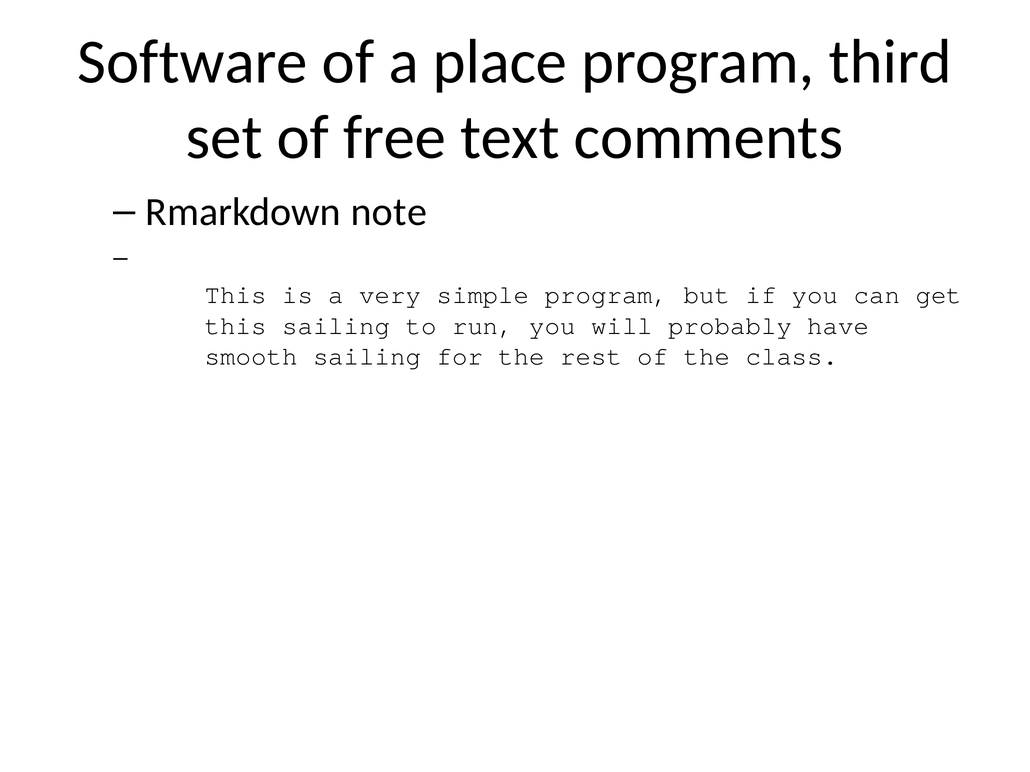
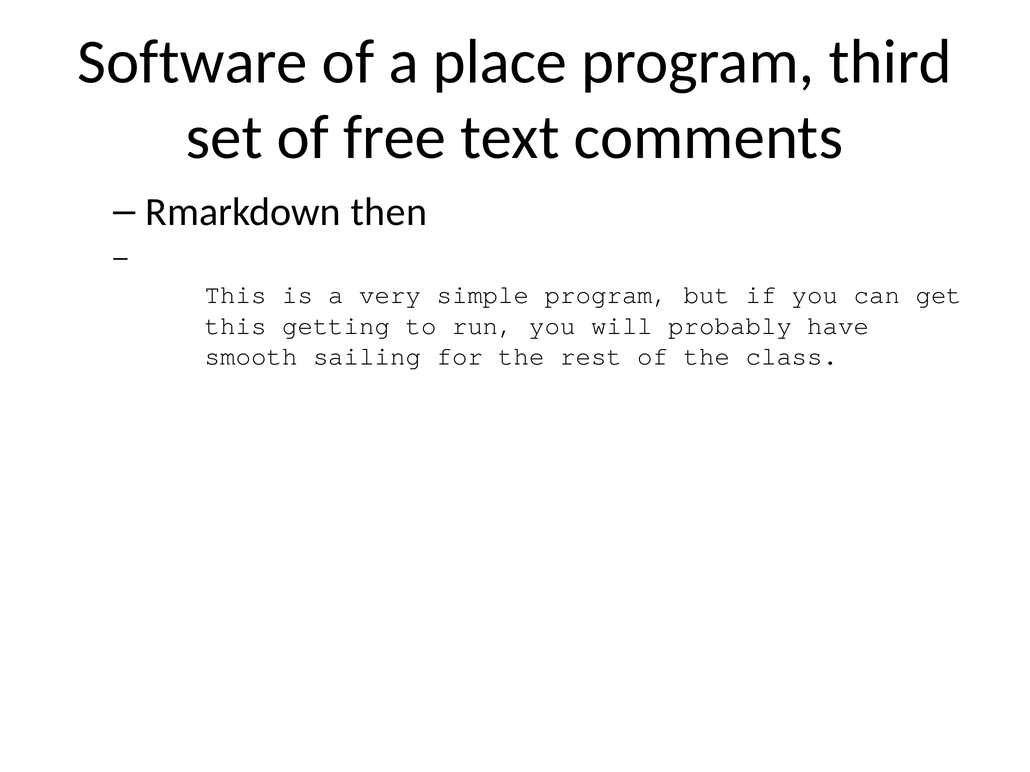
note: note -> then
this sailing: sailing -> getting
